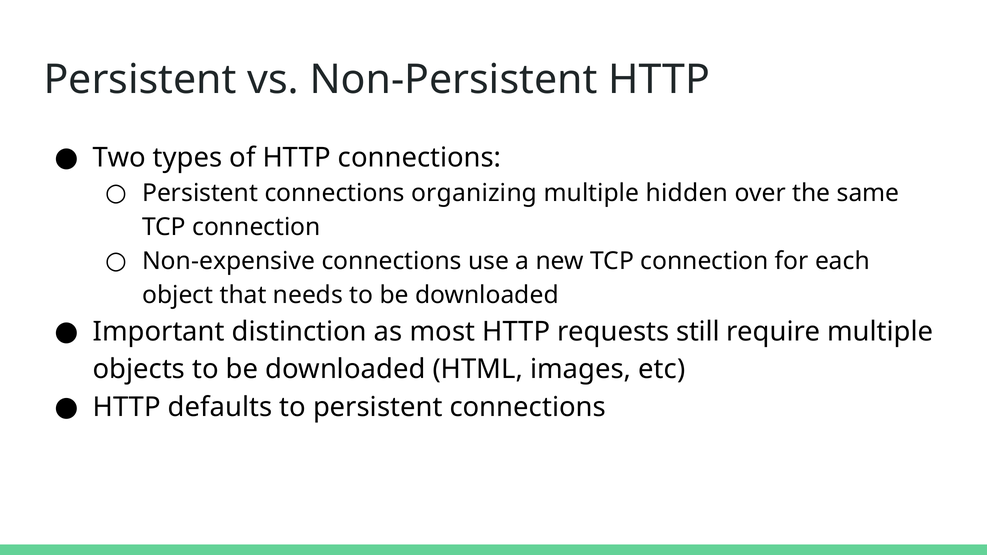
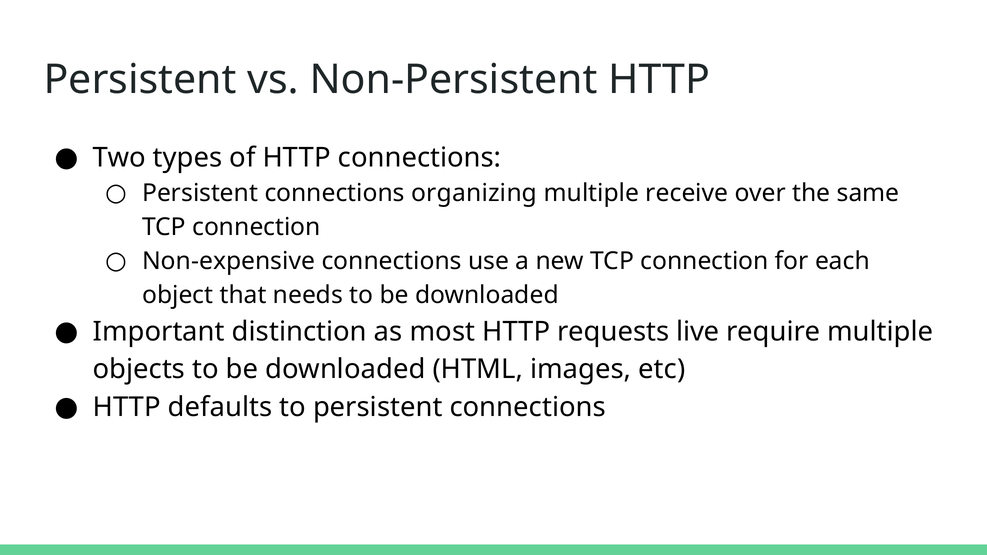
hidden: hidden -> receive
still: still -> live
